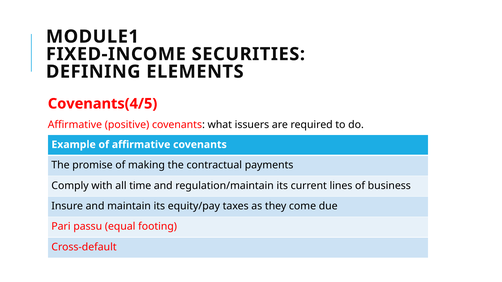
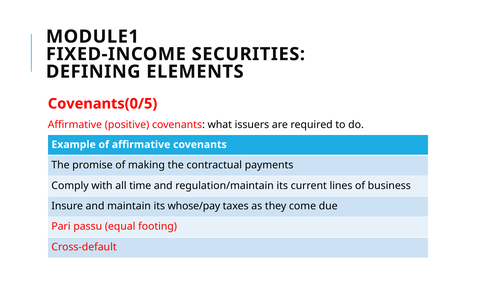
Covenants(4/5: Covenants(4/5 -> Covenants(0/5
equity/pay: equity/pay -> whose/pay
